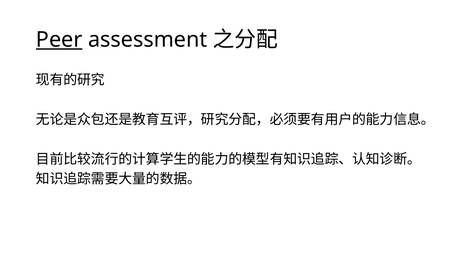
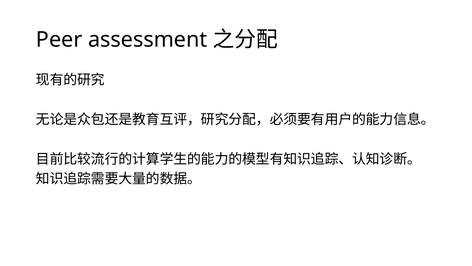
Peer underline: present -> none
